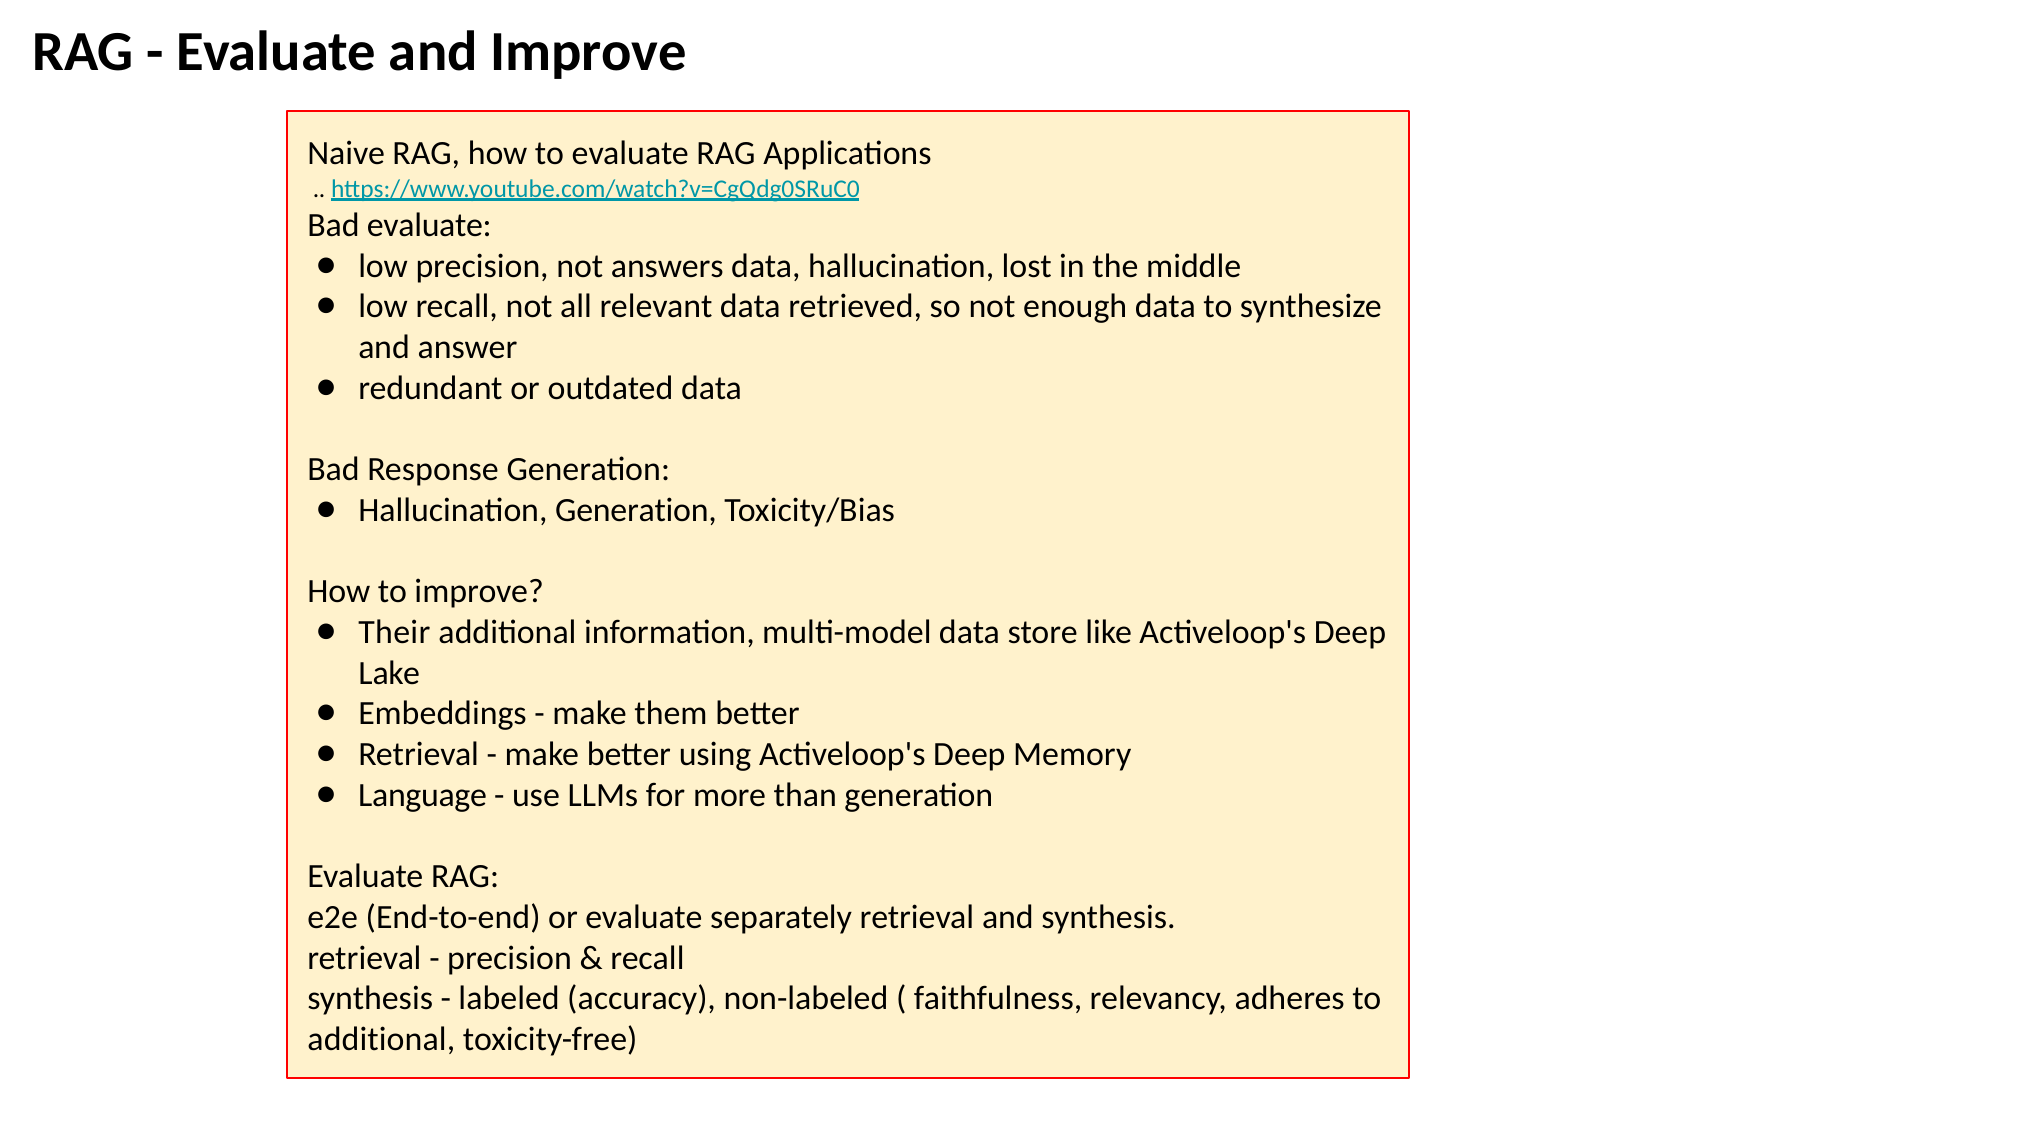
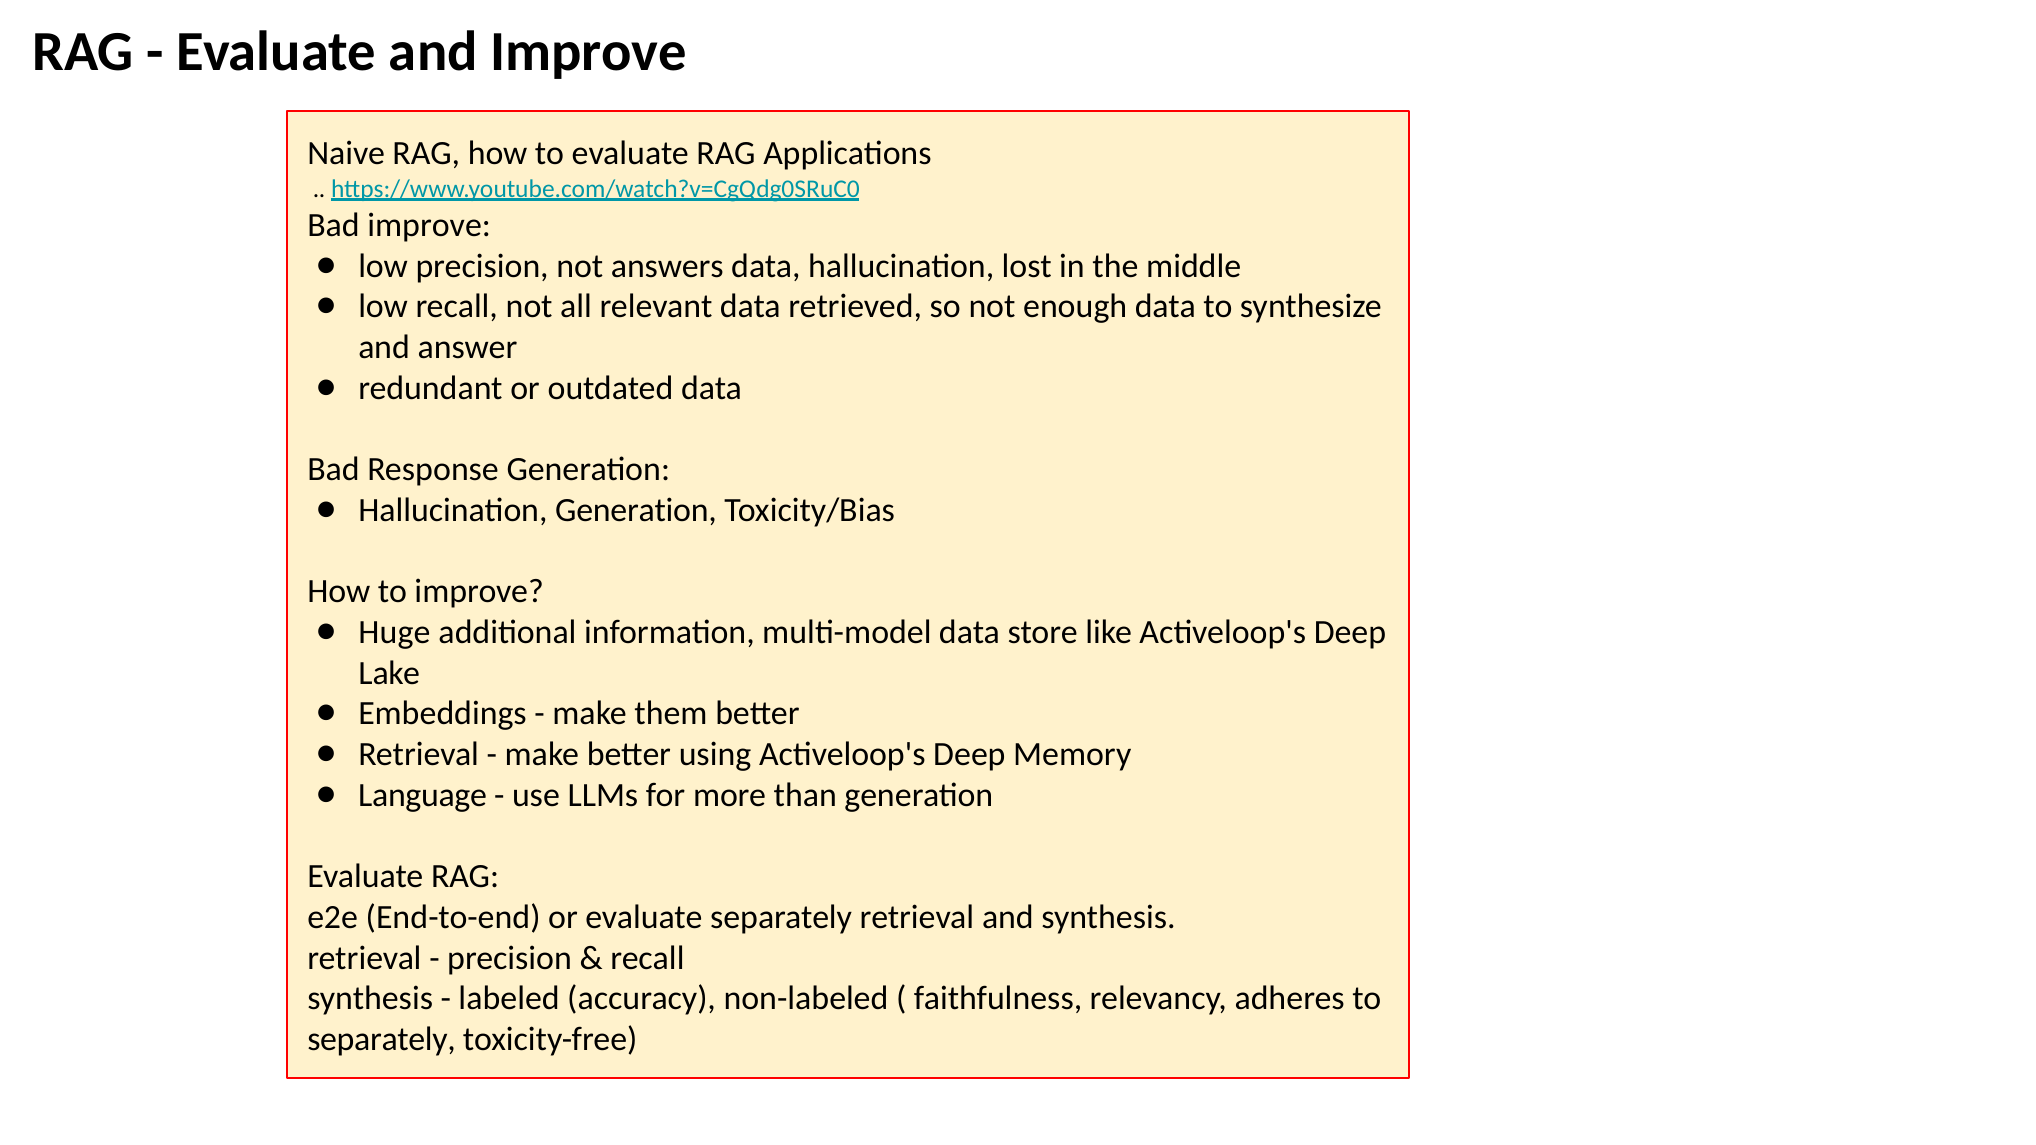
Bad evaluate: evaluate -> improve
Their: Their -> Huge
additional at (381, 1040): additional -> separately
